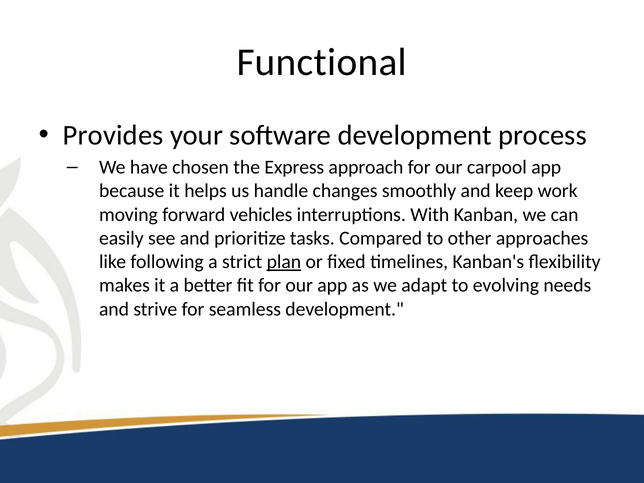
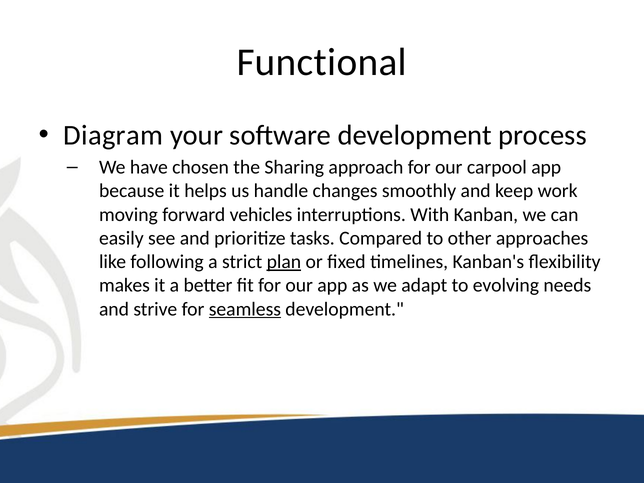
Provides: Provides -> Diagram
Express: Express -> Sharing
seamless underline: none -> present
